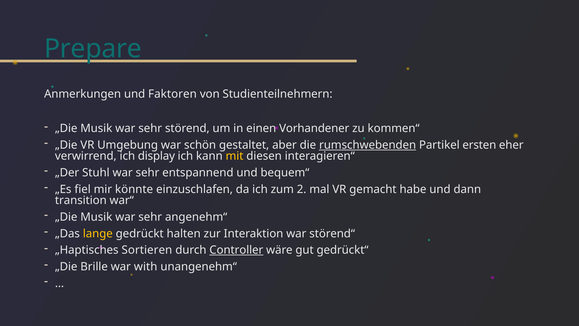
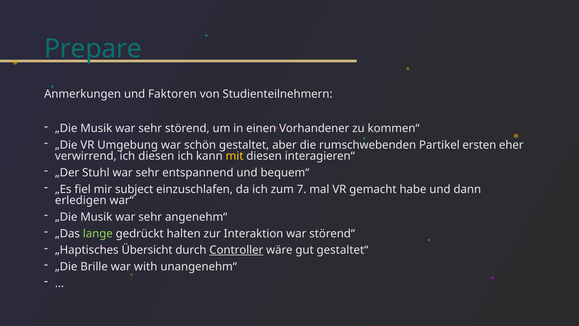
rumschwebenden underline: present -> none
ich display: display -> diesen
könnte: könnte -> subject
2: 2 -> 7
transition: transition -> erledigen
lange colour: yellow -> light green
Sortieren: Sortieren -> Übersicht
gedrückt“: gedrückt“ -> gestaltet“
